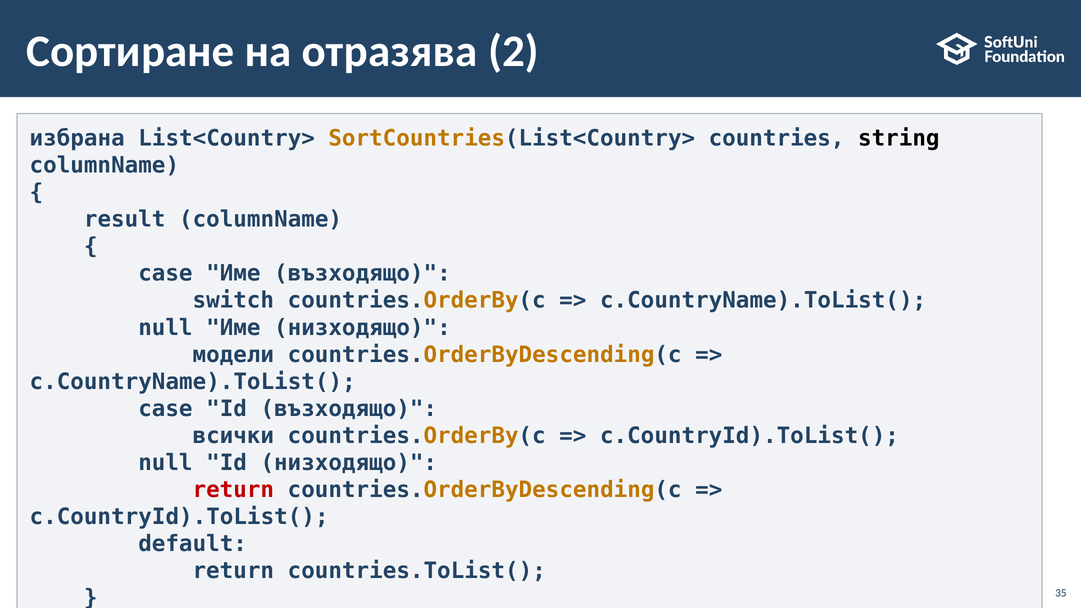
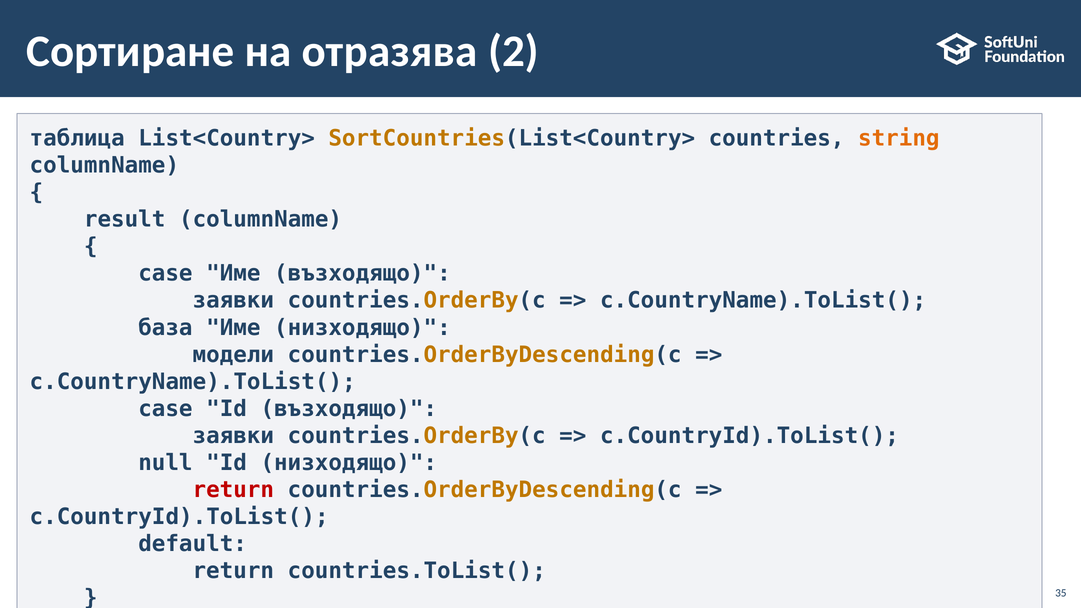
избрана: избрана -> таблица
string colour: black -> orange
switch at (233, 301): switch -> заявки
null at (165, 328): null -> база
всички at (233, 436): всички -> заявки
